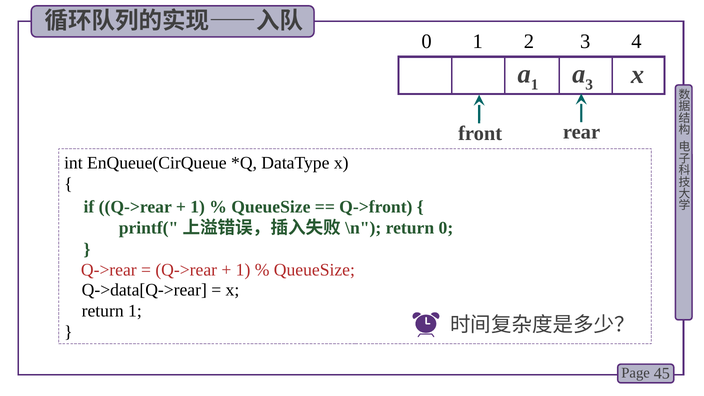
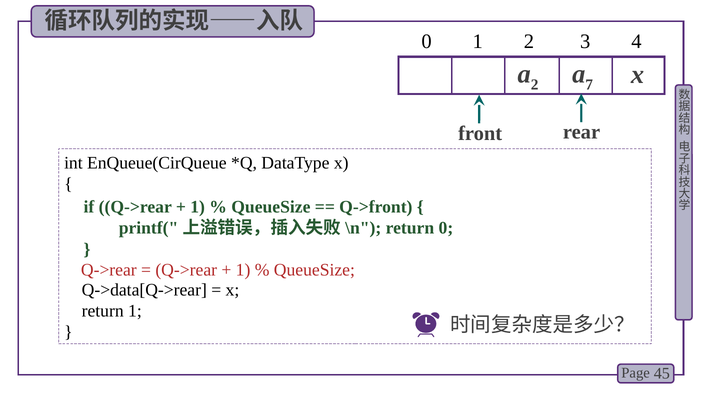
1 at (535, 84): 1 -> 2
3 at (589, 84): 3 -> 7
